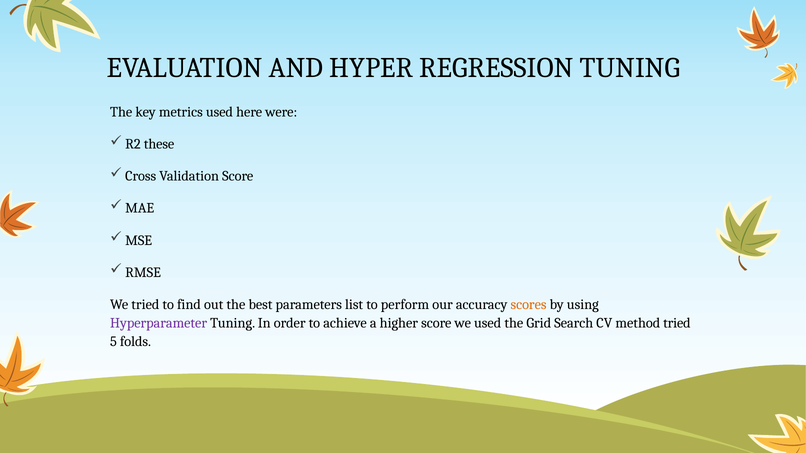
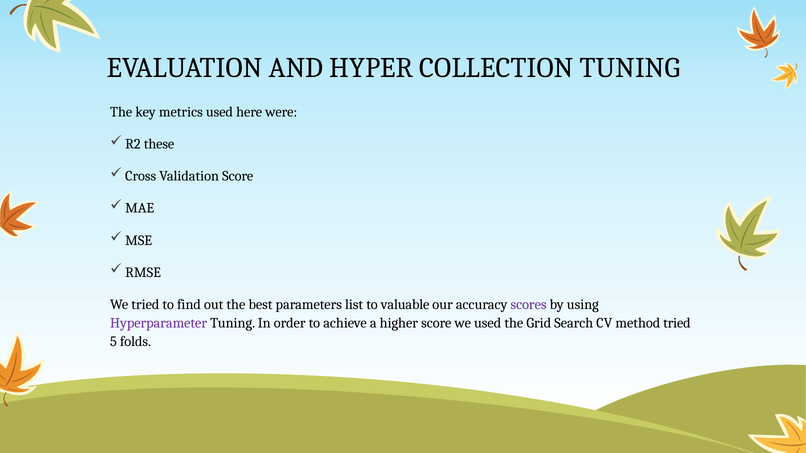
REGRESSION: REGRESSION -> COLLECTION
perform: perform -> valuable
scores colour: orange -> purple
